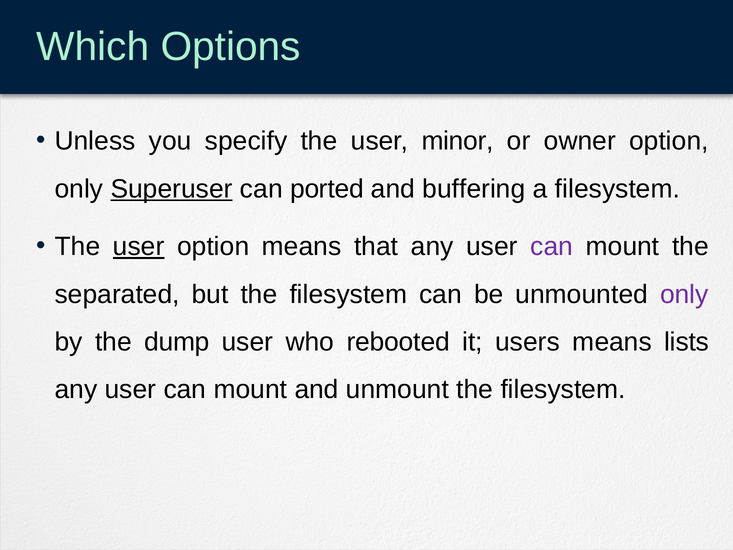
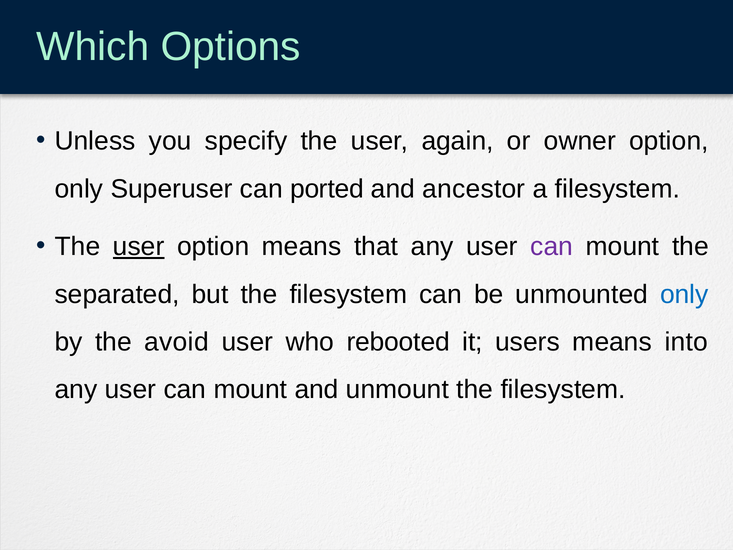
minor: minor -> again
Superuser underline: present -> none
buffering: buffering -> ancestor
only at (684, 294) colour: purple -> blue
dump: dump -> avoid
lists: lists -> into
